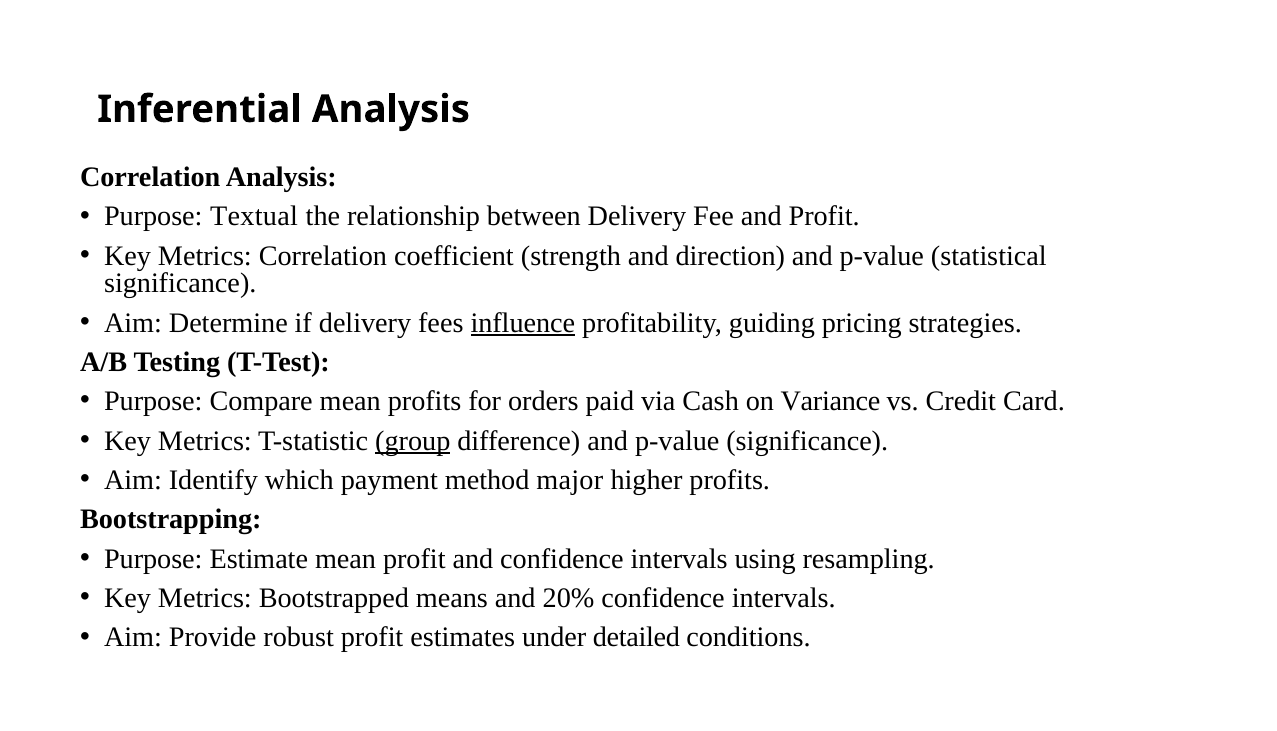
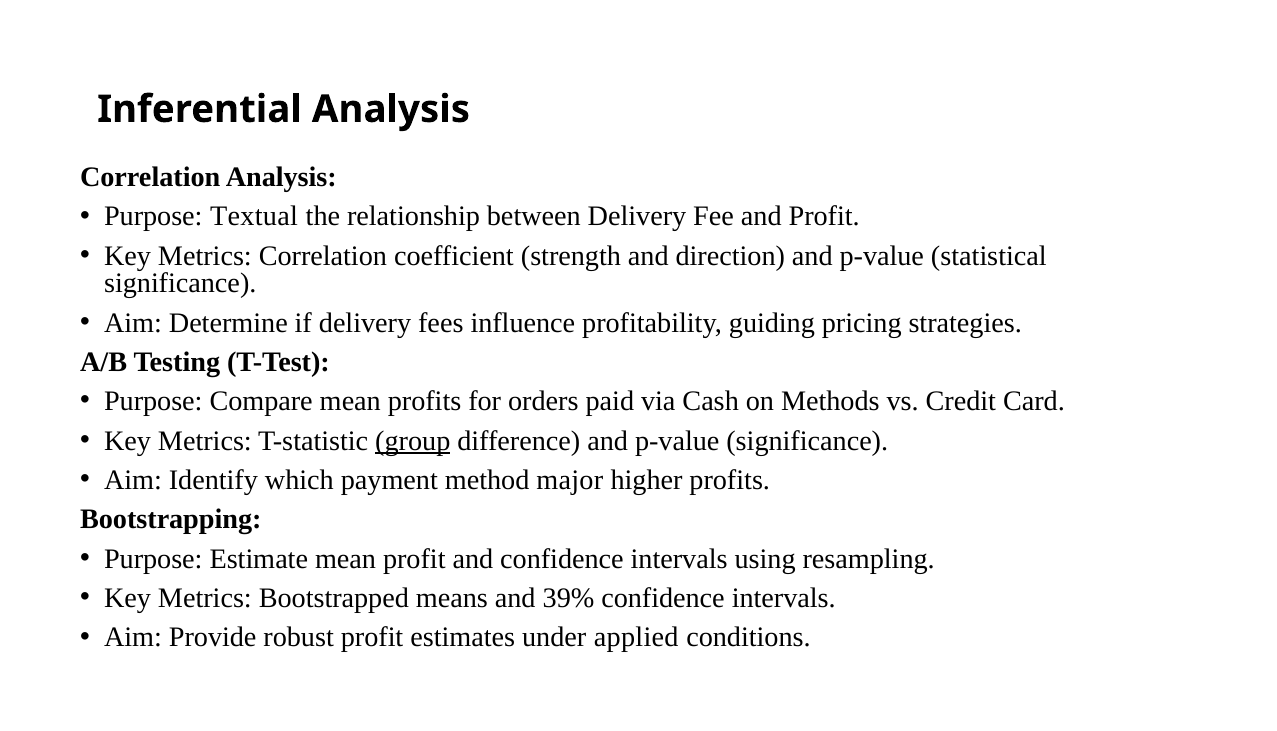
influence underline: present -> none
Variance: Variance -> Methods
20%: 20% -> 39%
detailed: detailed -> applied
